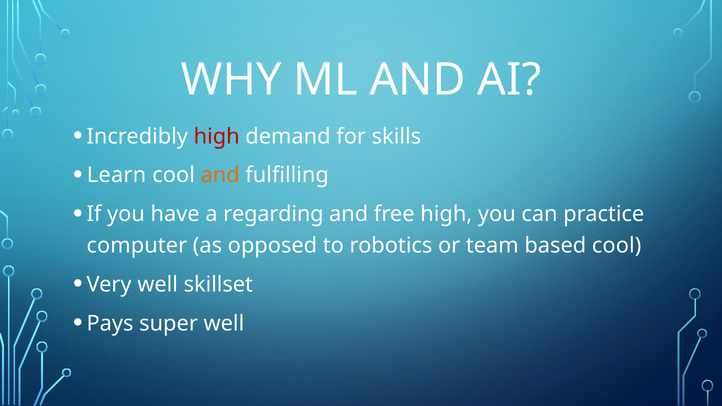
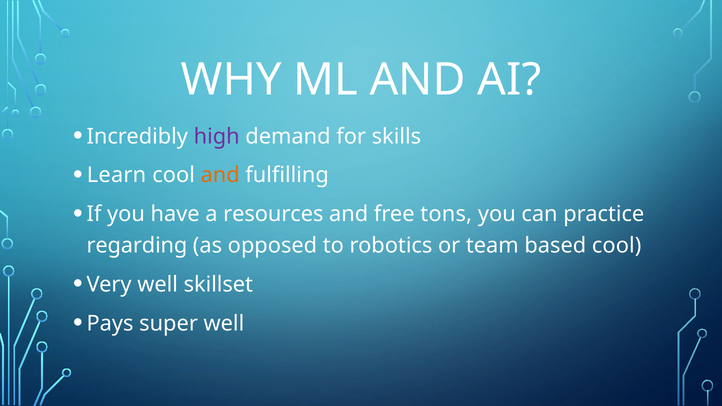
high at (217, 136) colour: red -> purple
regarding: regarding -> resources
free high: high -> tons
computer: computer -> regarding
